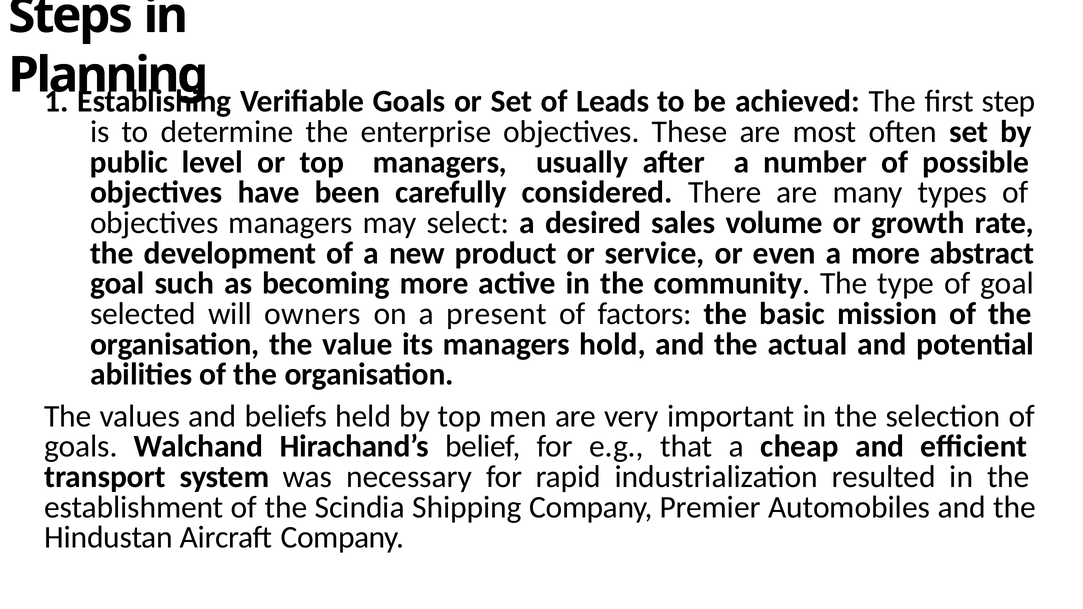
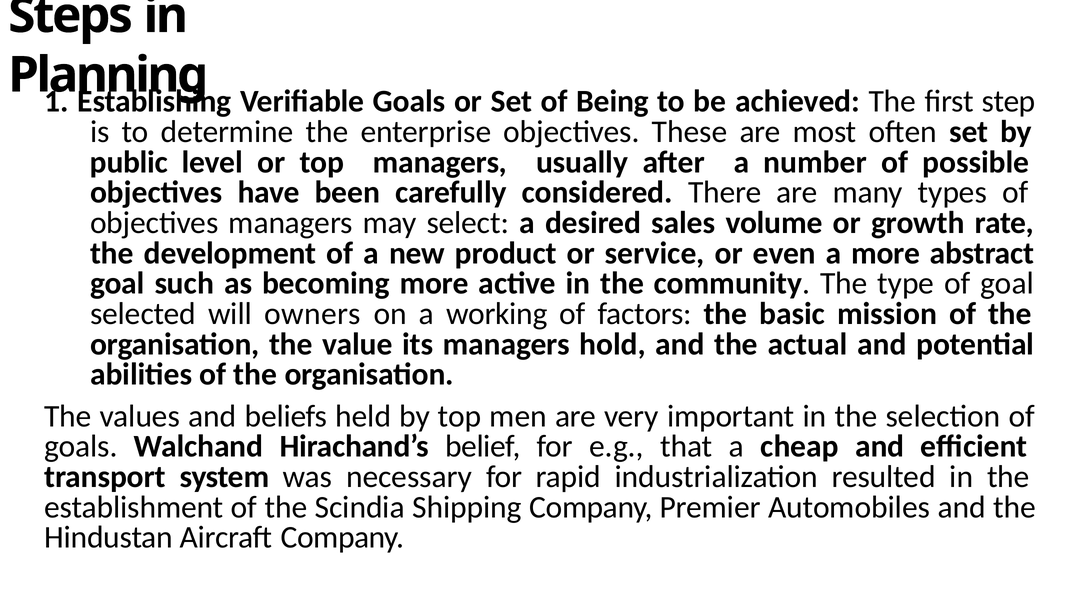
Leads: Leads -> Being
present: present -> working
